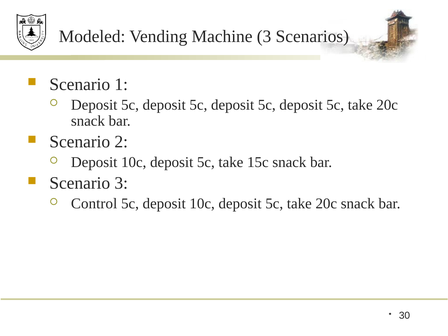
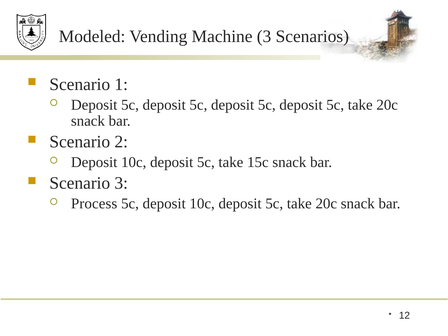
Control: Control -> Process
30: 30 -> 12
